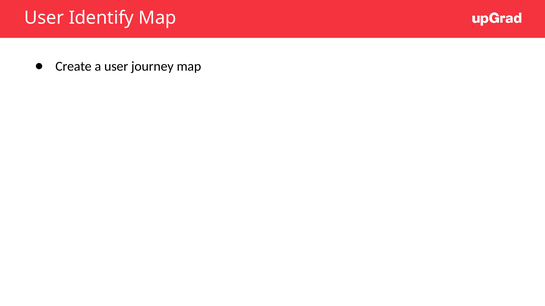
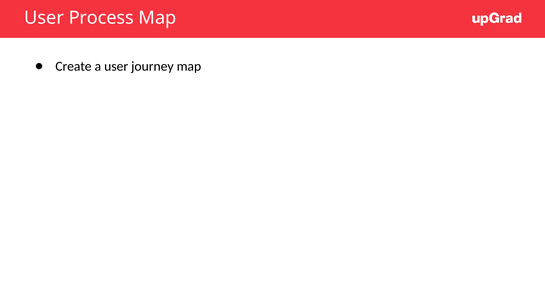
Identify: Identify -> Process
